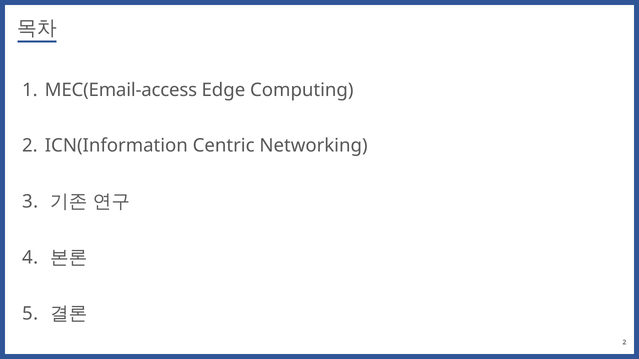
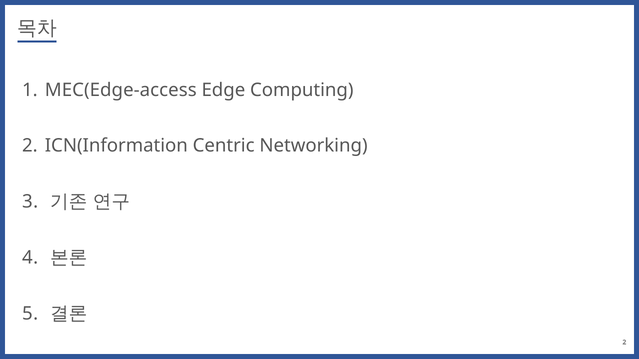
MEC(Email-access: MEC(Email-access -> MEC(Edge-access
